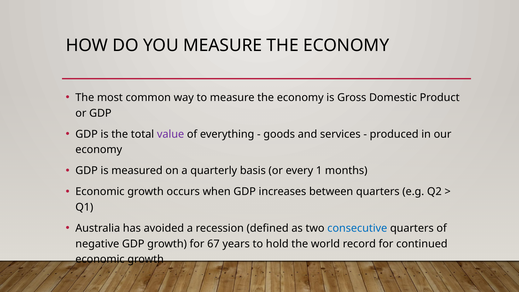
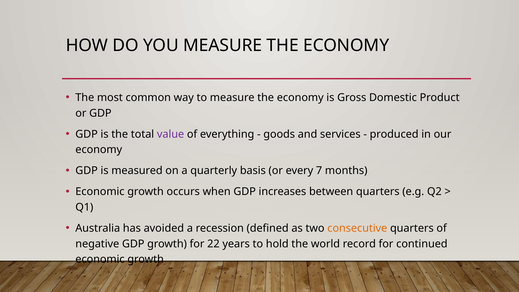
1: 1 -> 7
consecutive colour: blue -> orange
67: 67 -> 22
